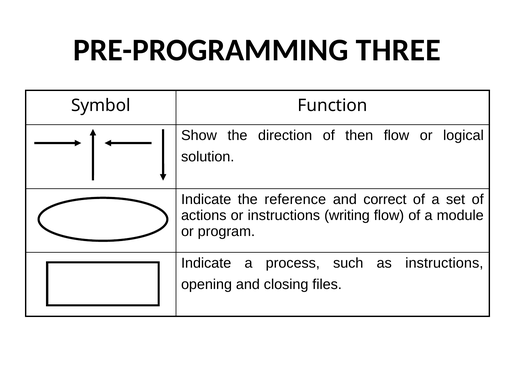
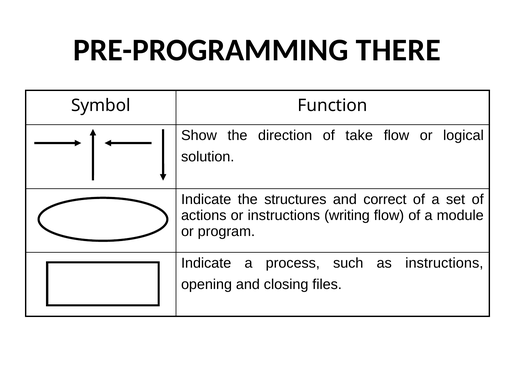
THREE: THREE -> THERE
then: then -> take
reference: reference -> structures
